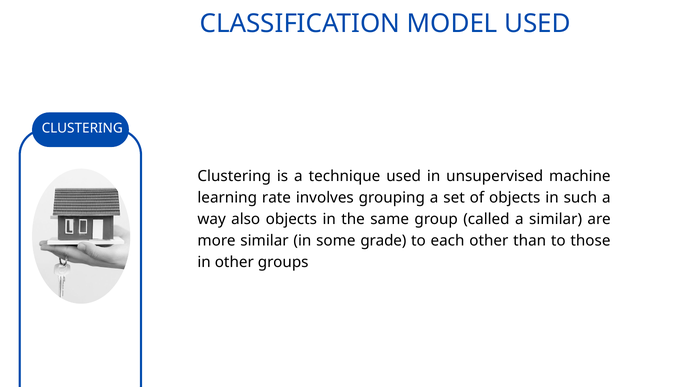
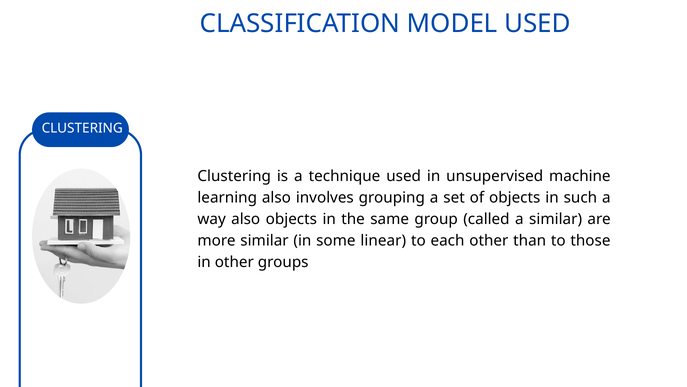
learning rate: rate -> also
grade: grade -> linear
